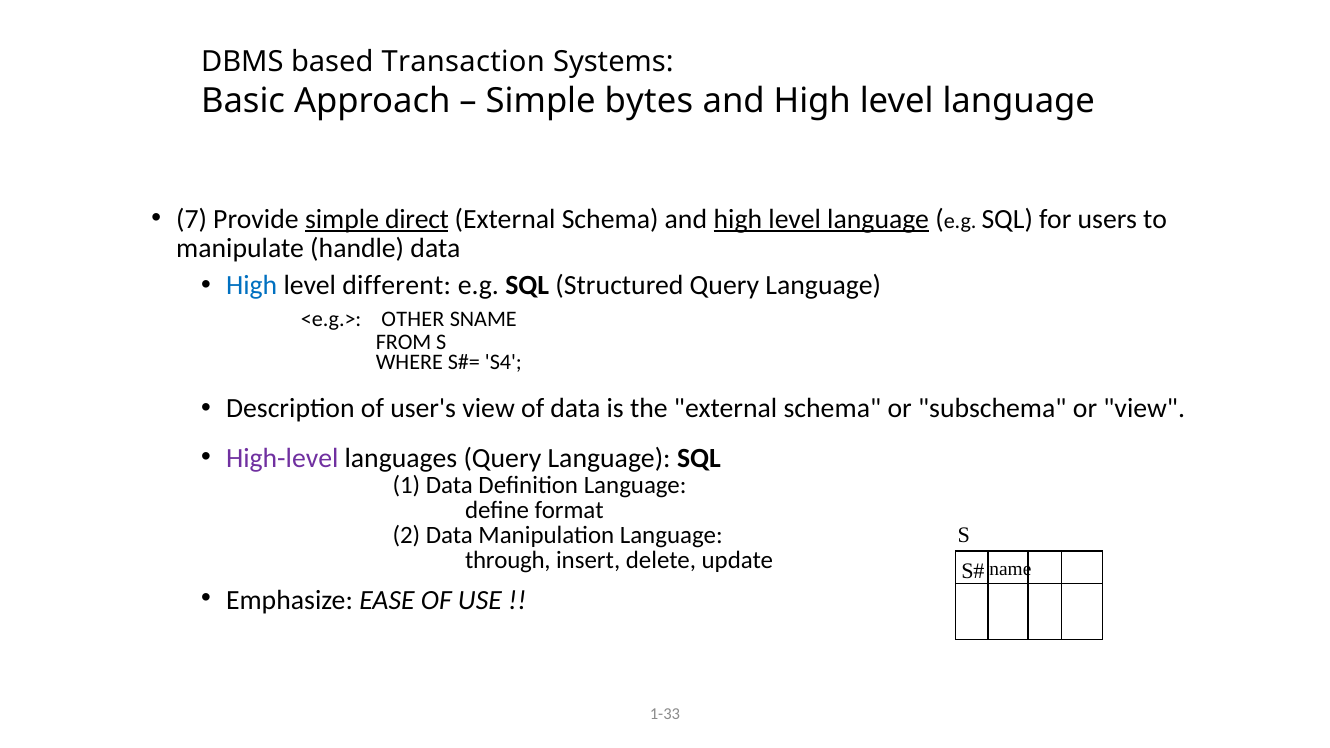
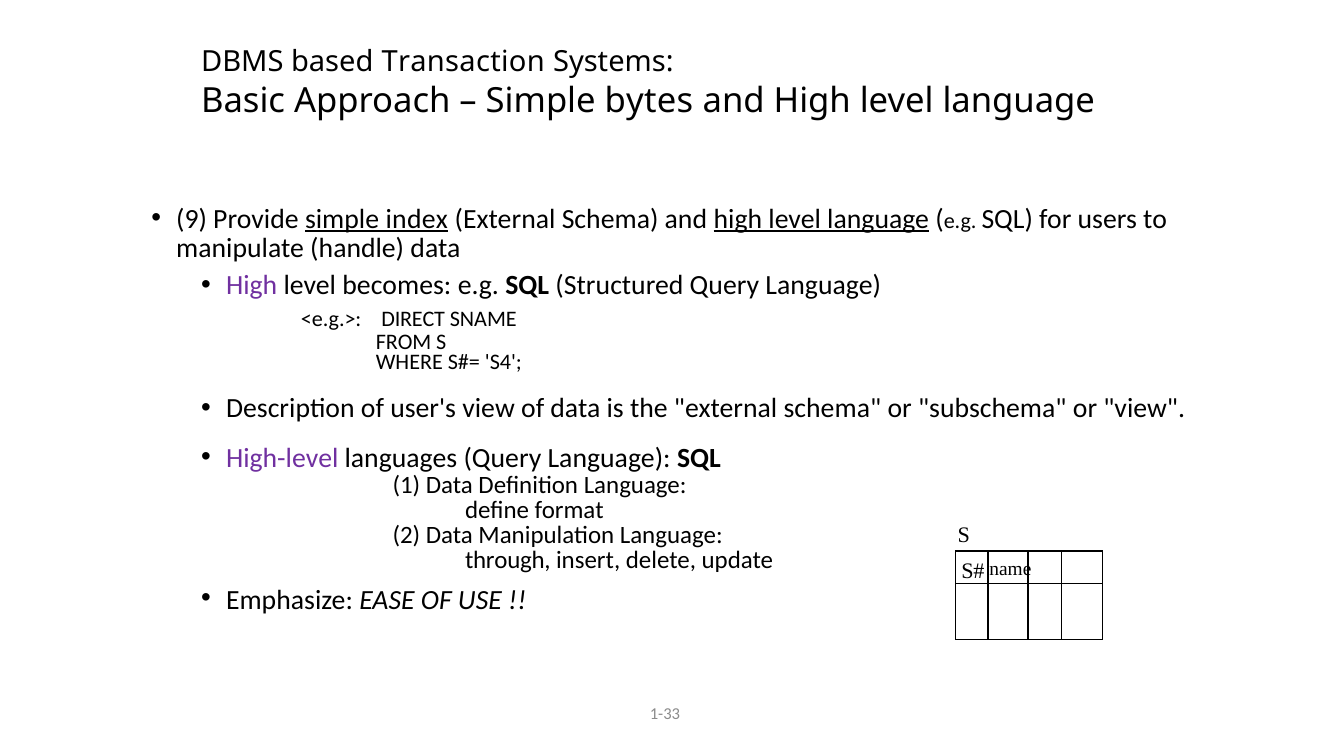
7: 7 -> 9
direct: direct -> index
High at (252, 286) colour: blue -> purple
different: different -> becomes
OTHER: OTHER -> DIRECT
